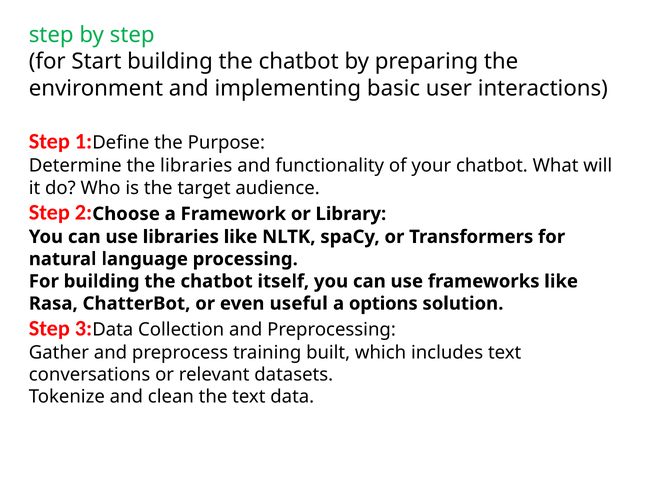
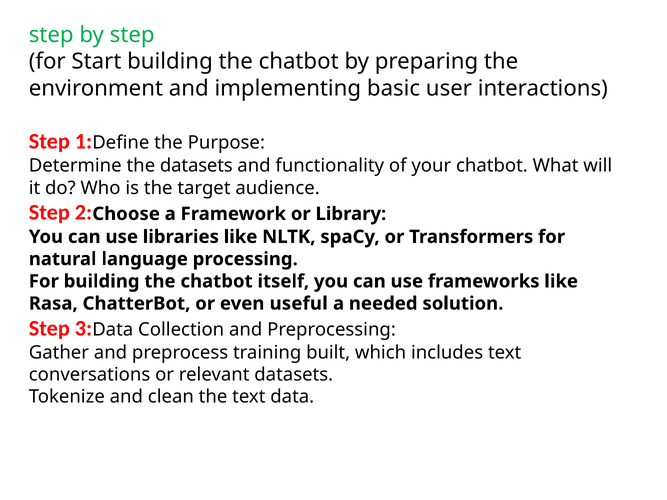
the libraries: libraries -> datasets
options: options -> needed
